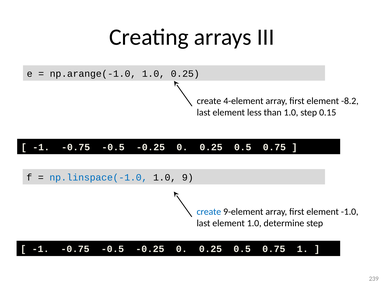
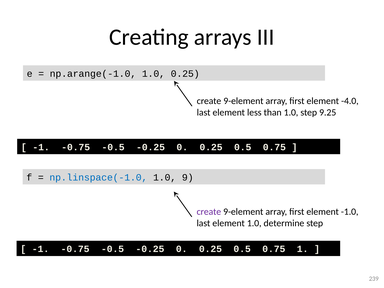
4-element at (243, 101): 4-element -> 9-element
-8.2: -8.2 -> -4.0
0.15: 0.15 -> 9.25
create at (209, 212) colour: blue -> purple
